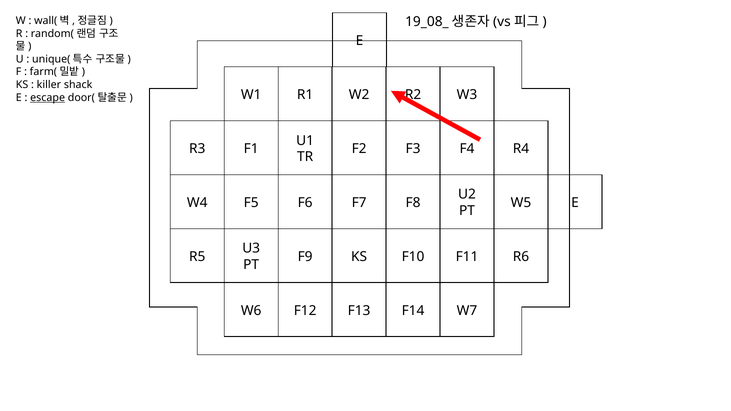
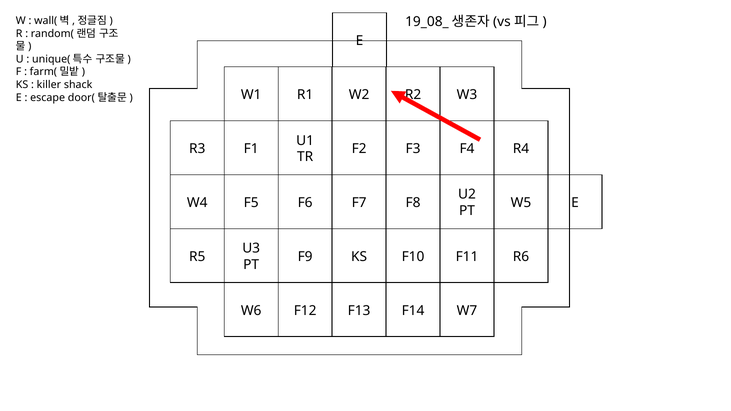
escape underline: present -> none
